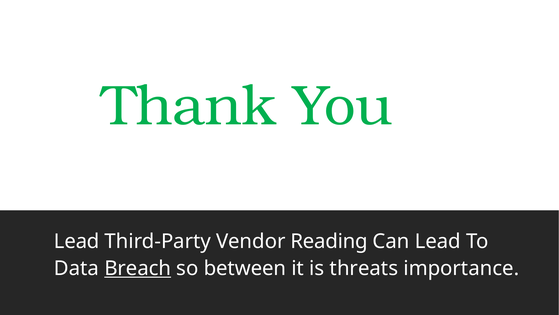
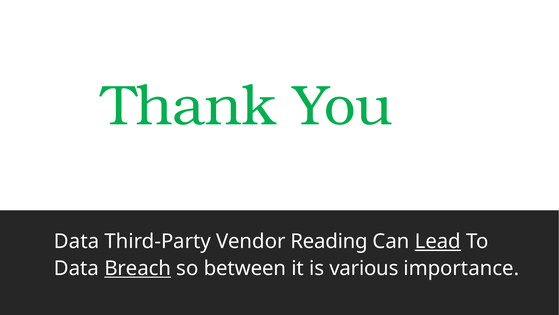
Lead at (77, 241): Lead -> Data
Lead at (438, 241) underline: none -> present
threats: threats -> various
